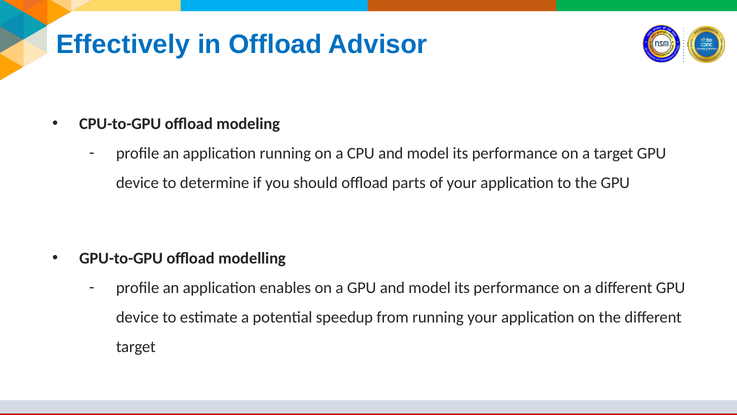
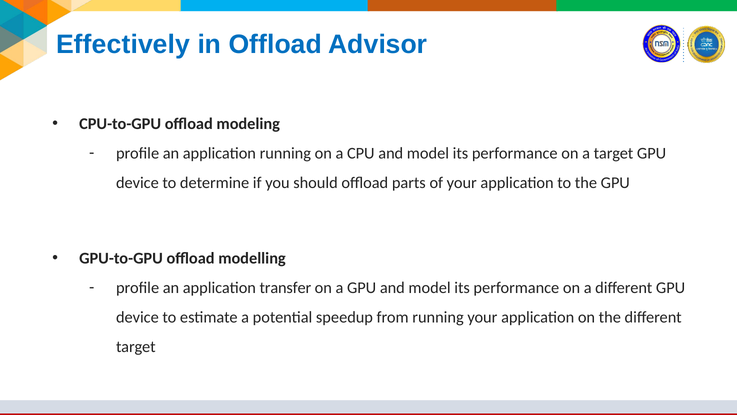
enables: enables -> transfer
